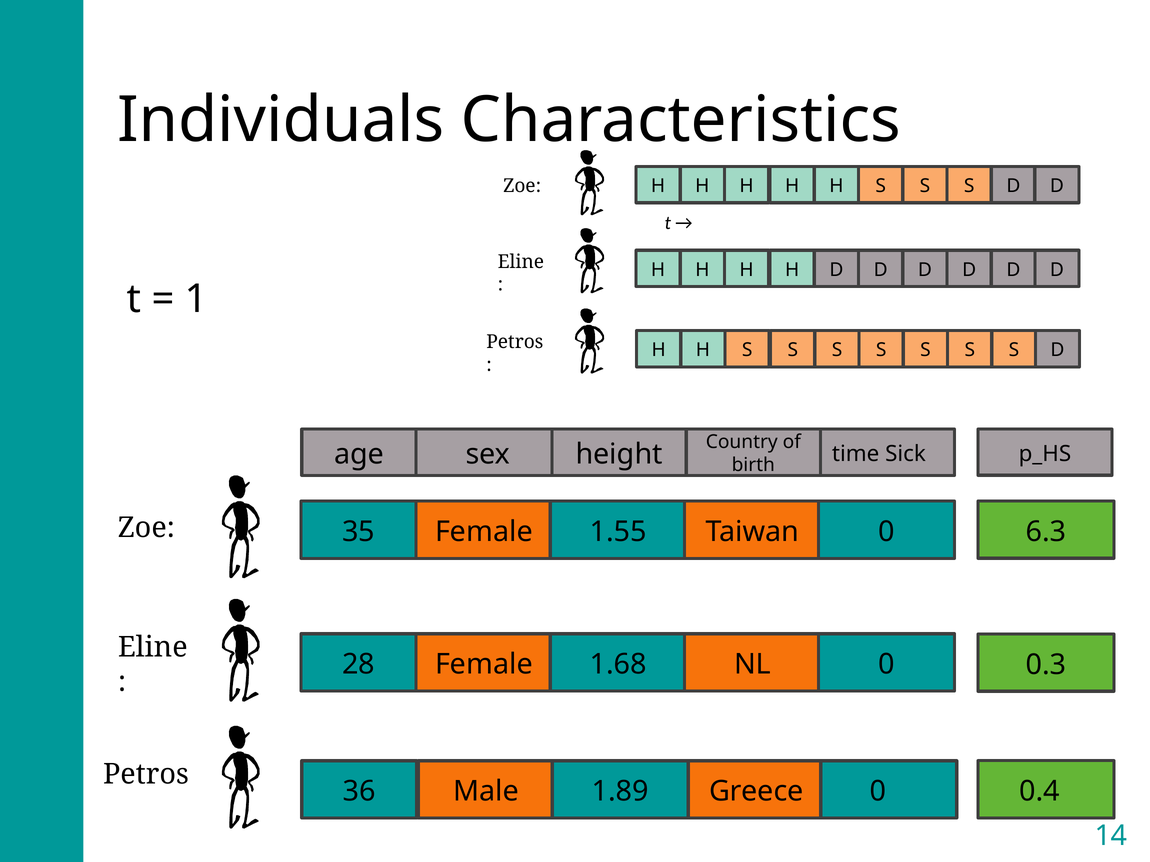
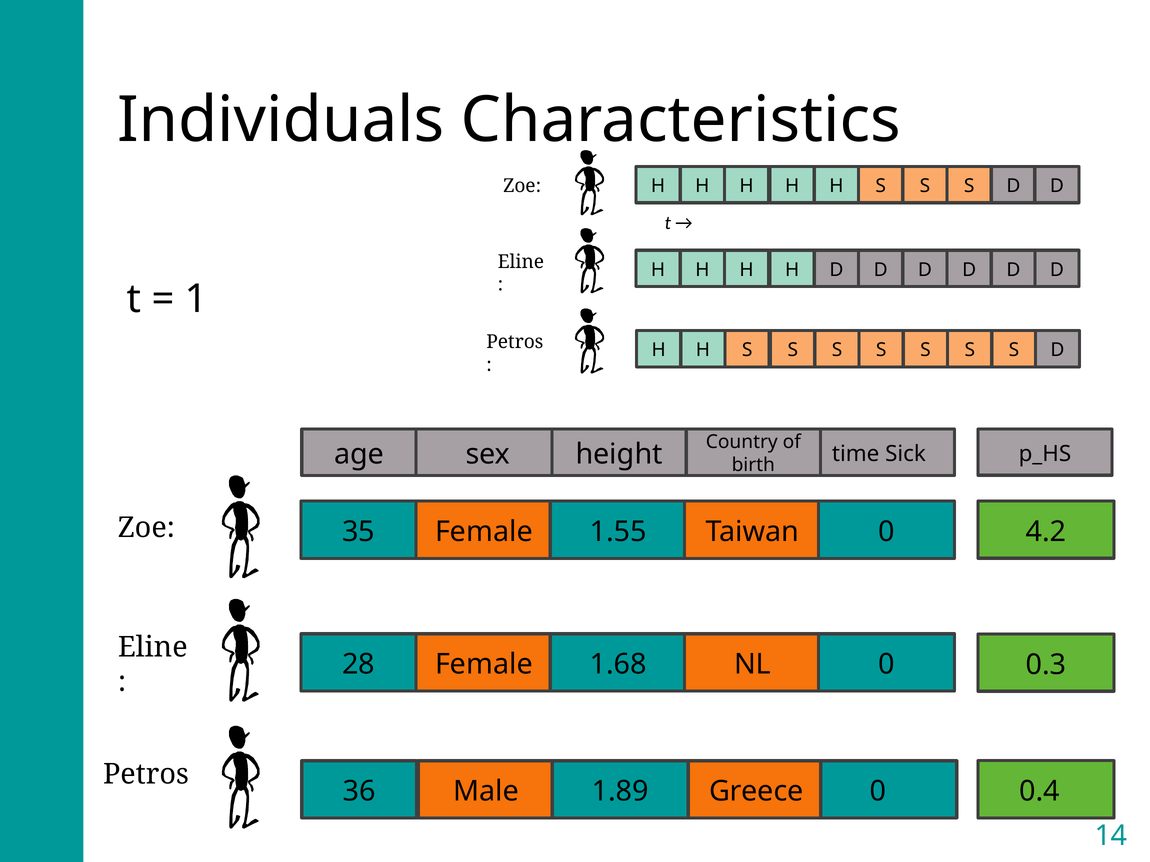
6.3: 6.3 -> 4.2
